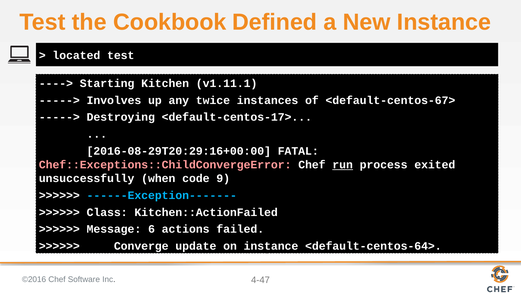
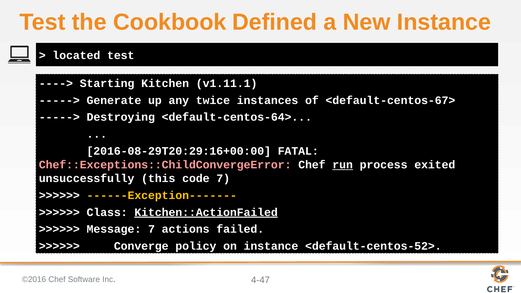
Involves: Involves -> Generate
<default-centos-17>: <default-centos-17> -> <default-centos-64>
when: when -> this
code 9: 9 -> 7
------Exception------- colour: light blue -> yellow
Kitchen::ActionFailed underline: none -> present
Message 6: 6 -> 7
update: update -> policy
<default-centos-64>: <default-centos-64> -> <default-centos-52>
